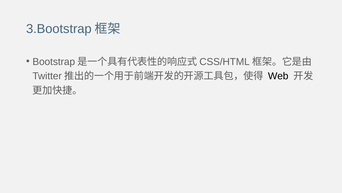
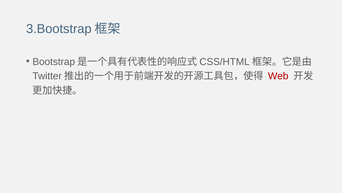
Web colour: black -> red
